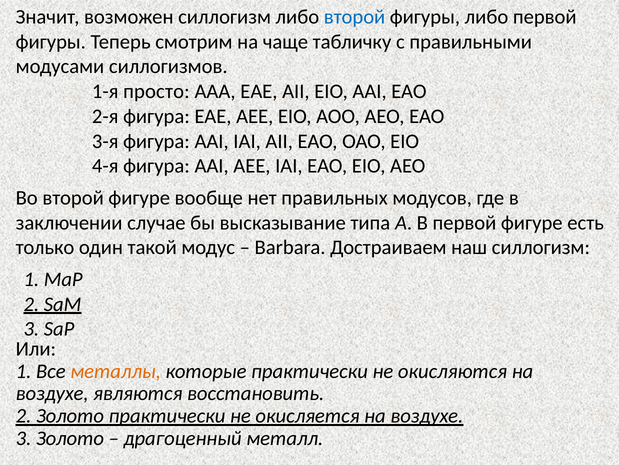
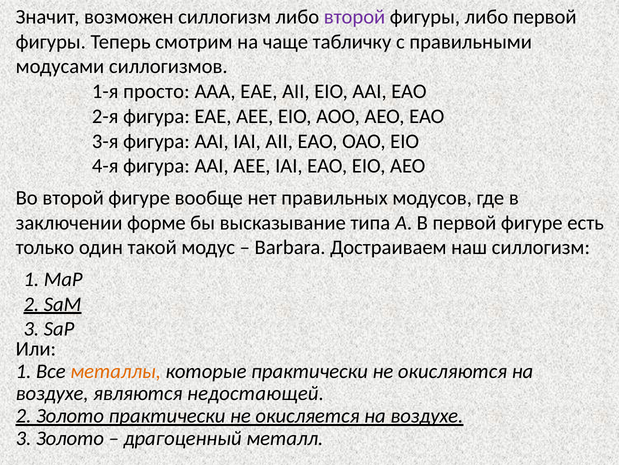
второй at (355, 17) colour: blue -> purple
случае: случае -> форме
восстановить: восстановить -> недостающей
